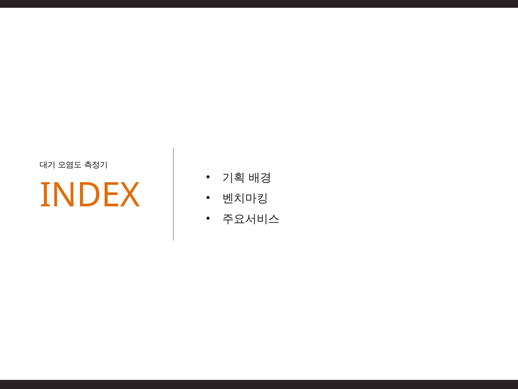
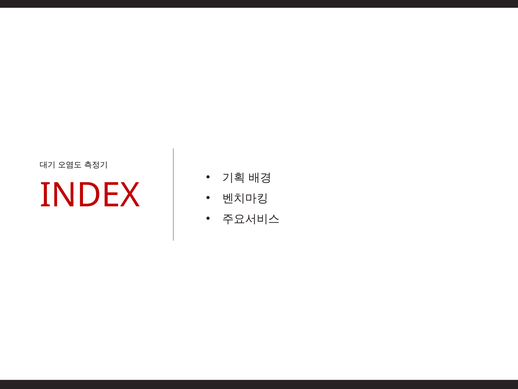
INDEX colour: orange -> red
